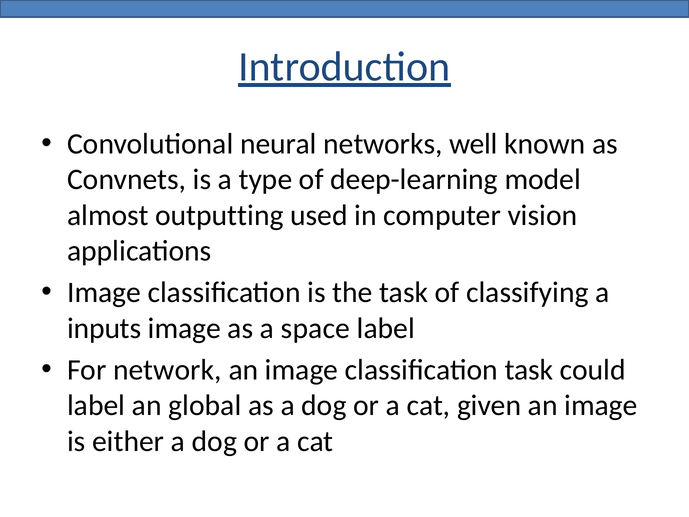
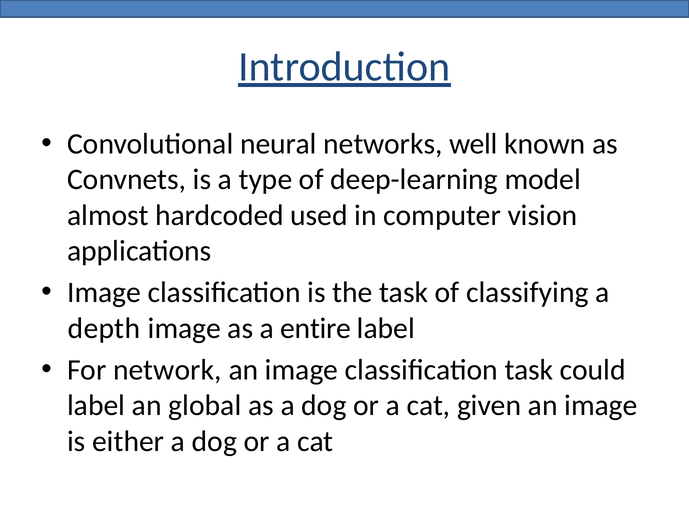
outputting: outputting -> hardcoded
inputs: inputs -> depth
space: space -> entire
